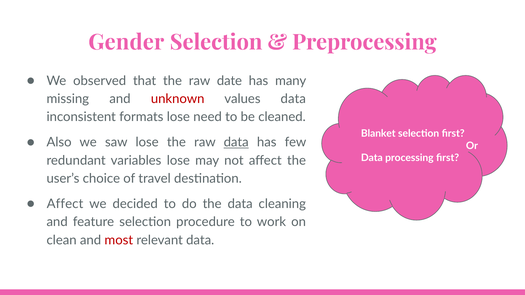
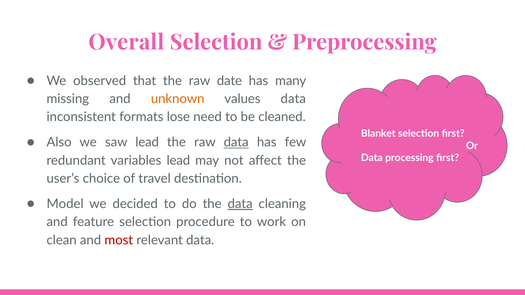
Gender: Gender -> Overall
unknown colour: red -> orange
saw lose: lose -> lead
variables lose: lose -> lead
Affect at (65, 204): Affect -> Model
data at (240, 204) underline: none -> present
